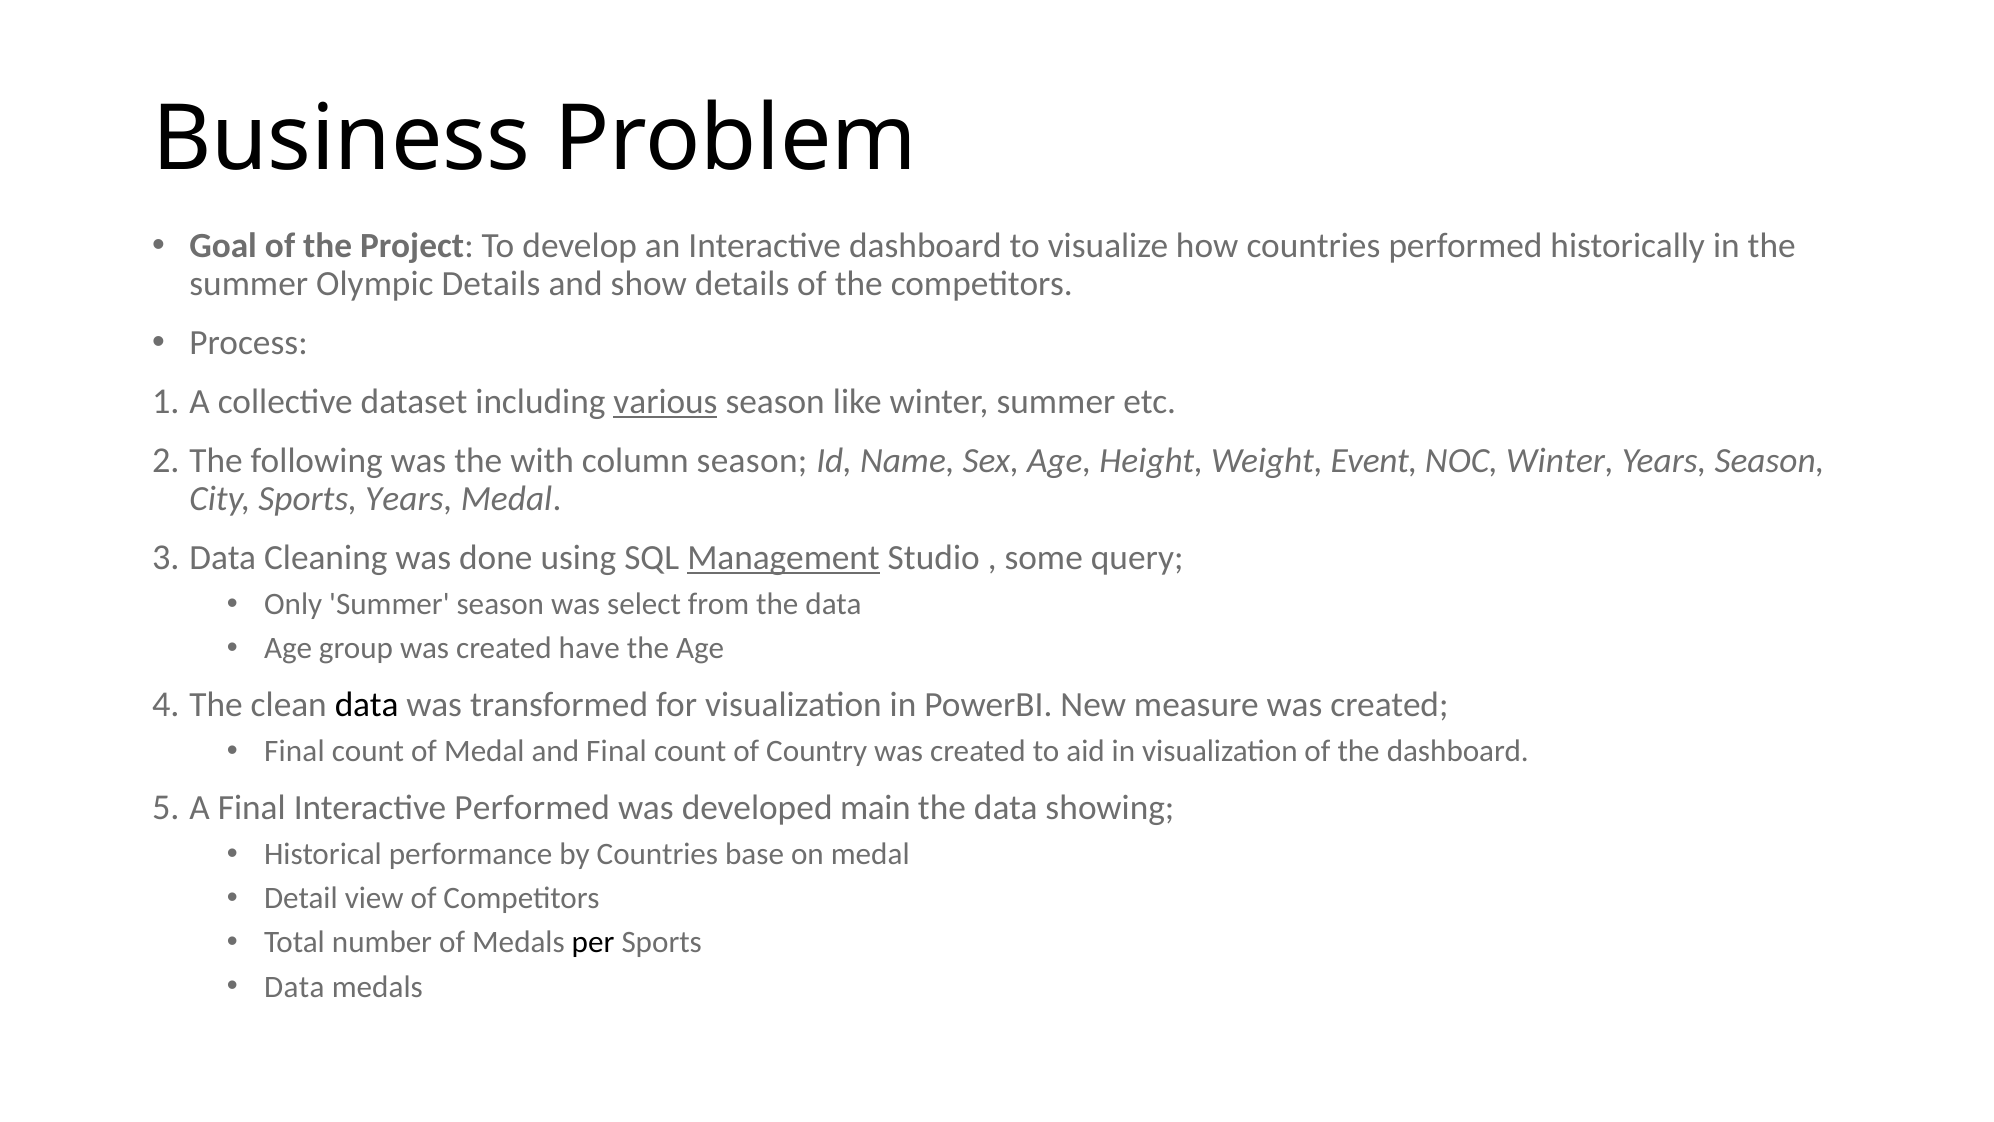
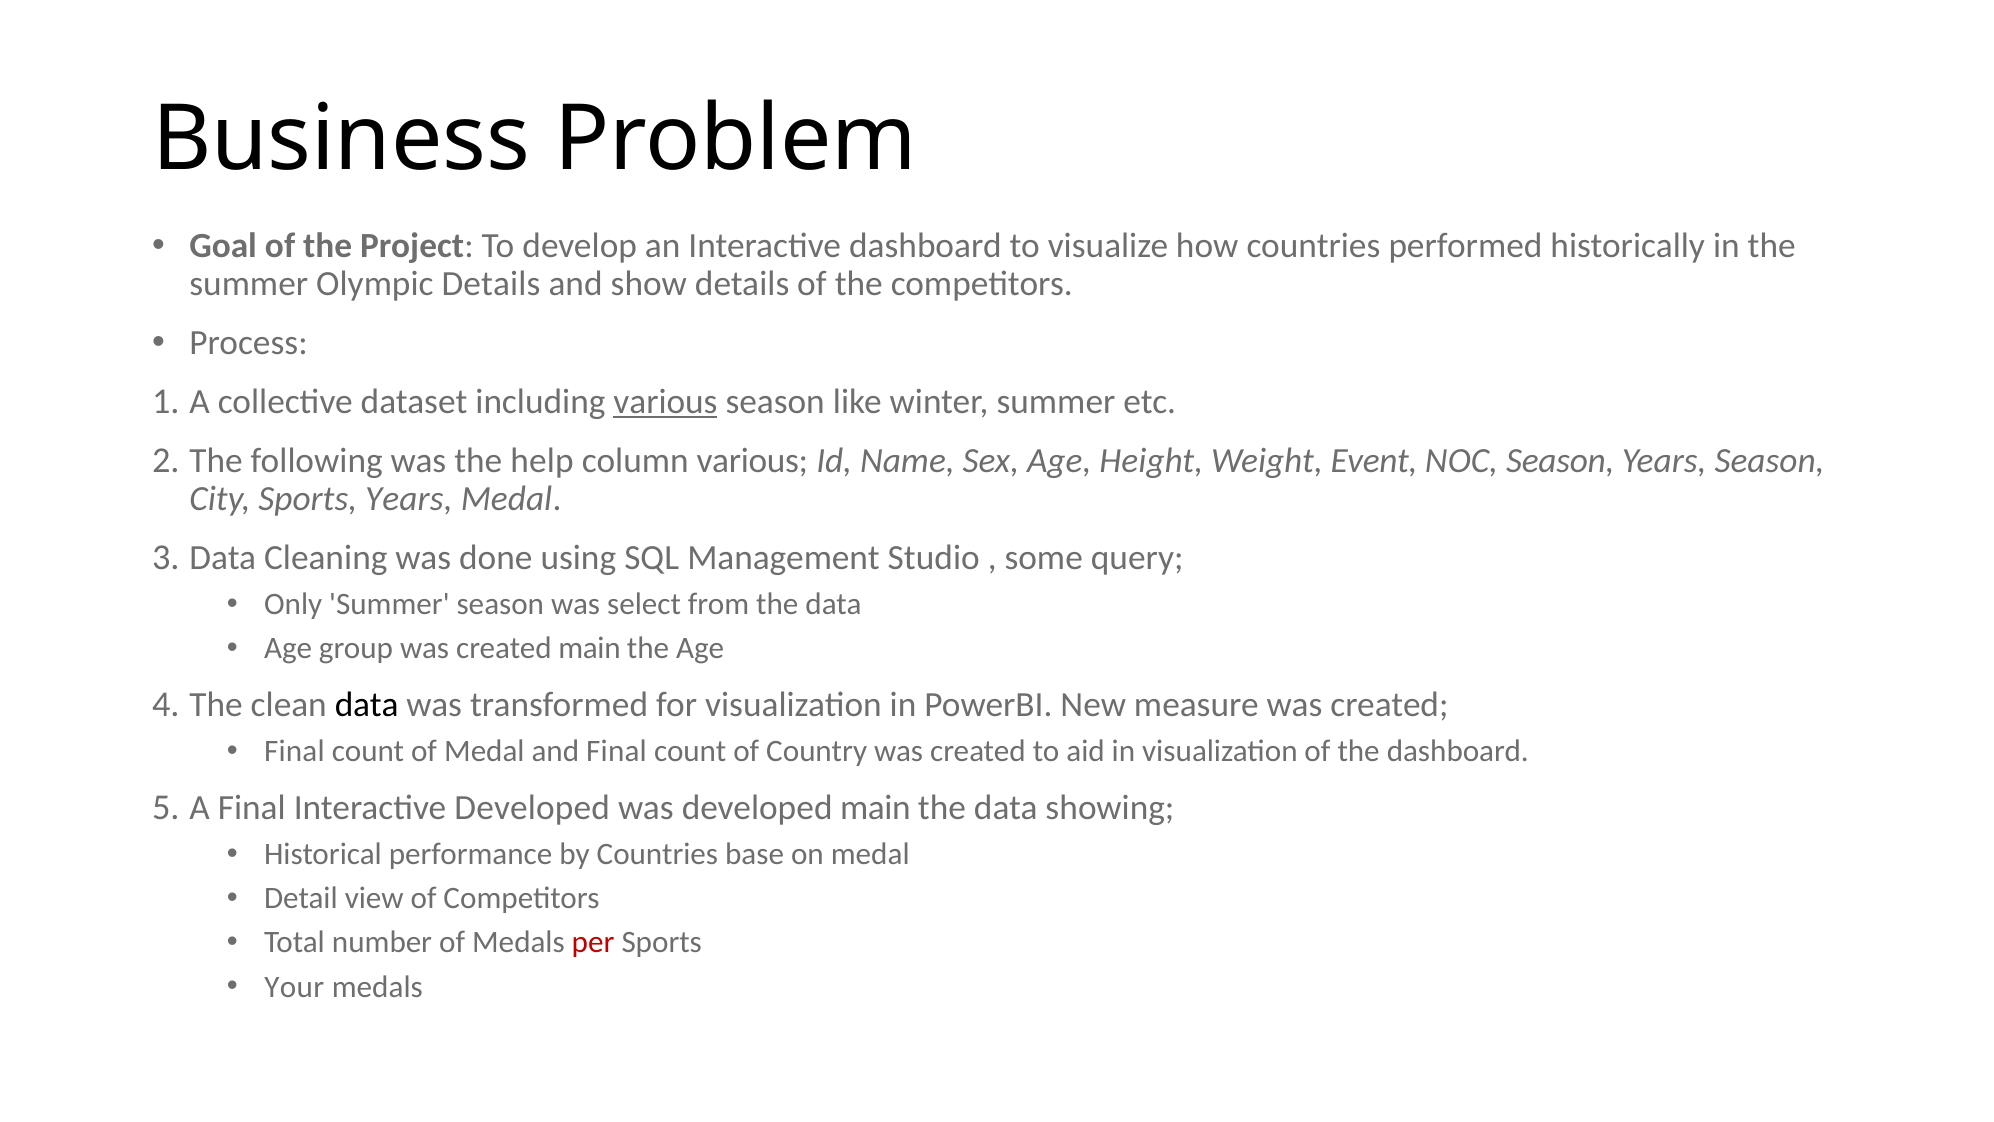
with: with -> help
column season: season -> various
NOC Winter: Winter -> Season
Management underline: present -> none
created have: have -> main
Interactive Performed: Performed -> Developed
per colour: black -> red
Data at (294, 986): Data -> Your
